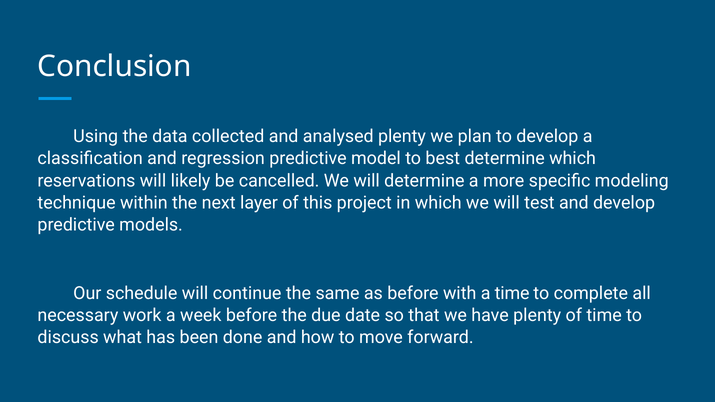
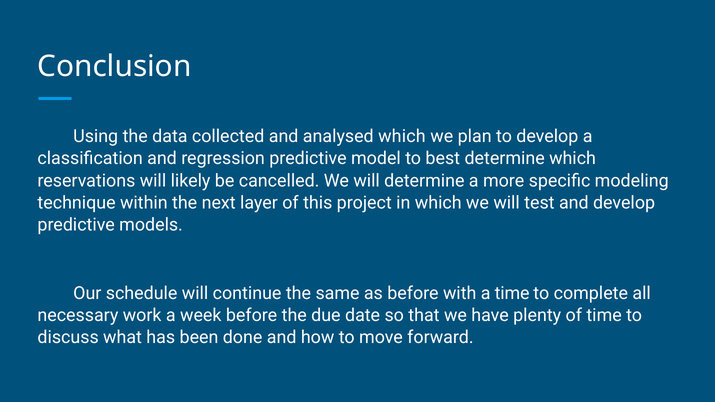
analysed plenty: plenty -> which
